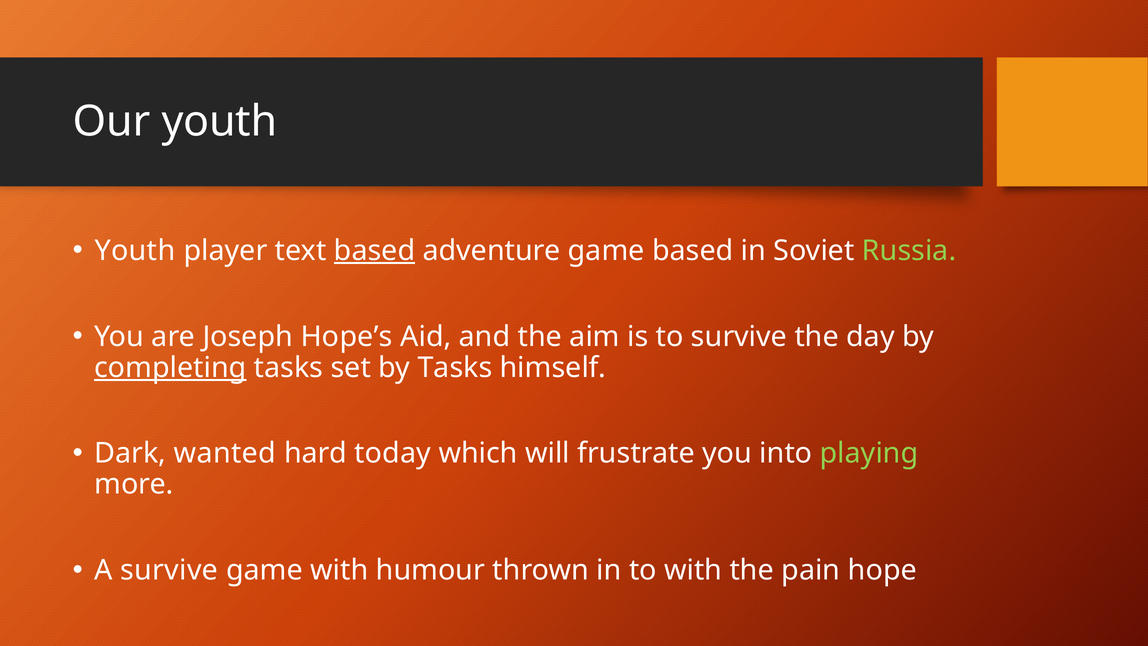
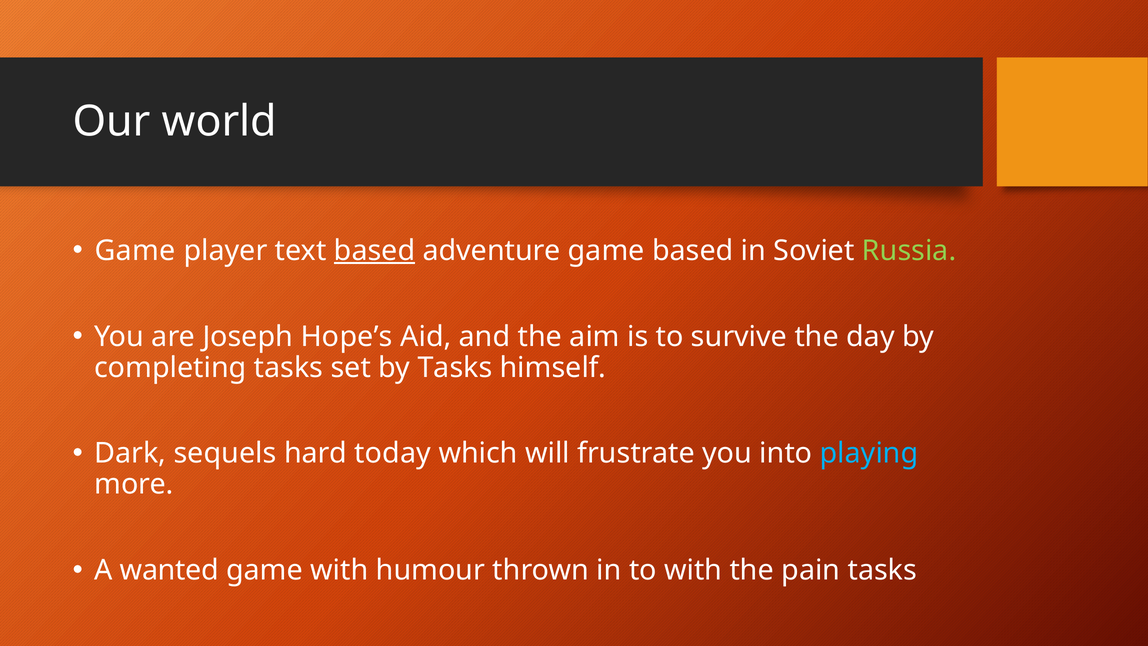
Our youth: youth -> world
Youth at (135, 251): Youth -> Game
completing underline: present -> none
wanted: wanted -> sequels
playing colour: light green -> light blue
A survive: survive -> wanted
pain hope: hope -> tasks
